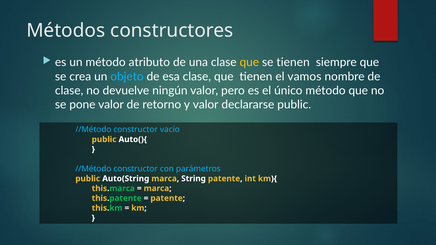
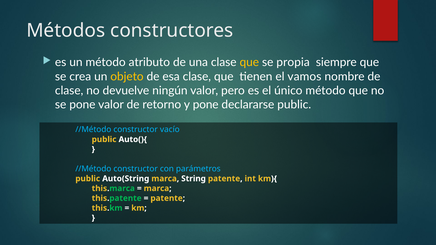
se tienen: tienen -> propia
objeto colour: light blue -> yellow
y valor: valor -> pone
